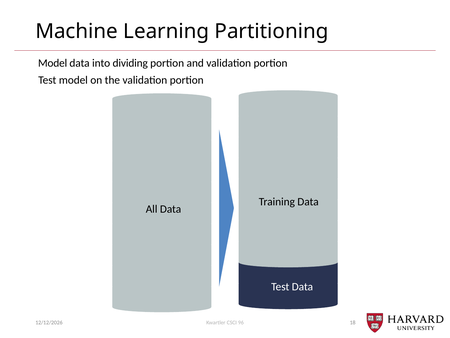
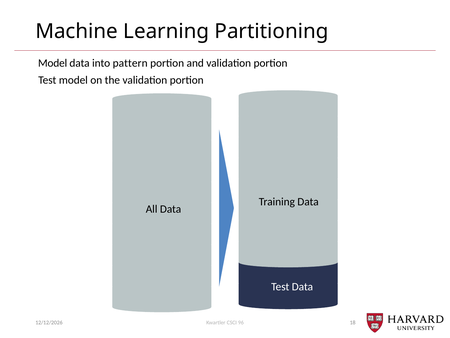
dividing: dividing -> pattern
